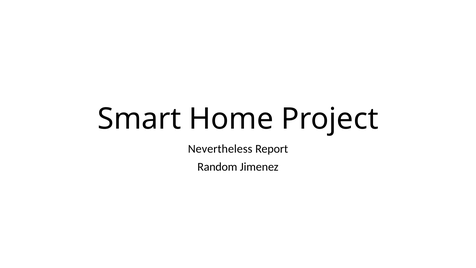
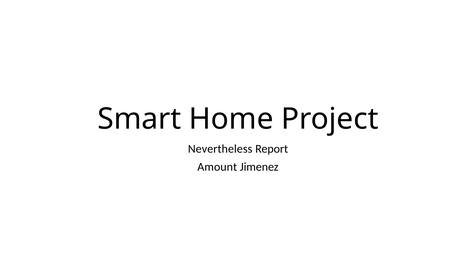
Random: Random -> Amount
